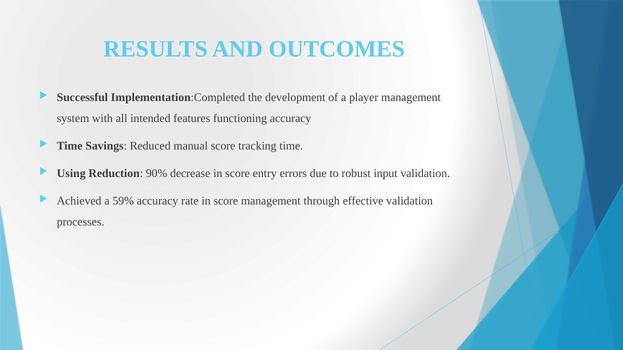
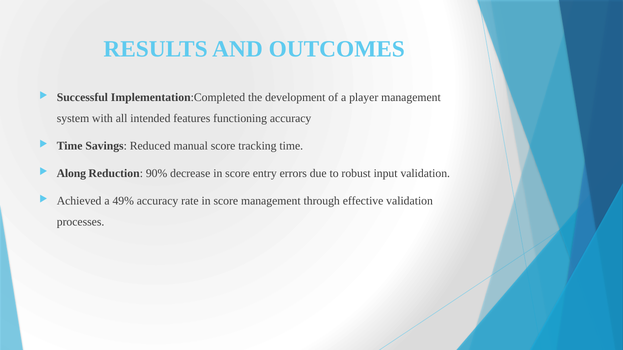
Using: Using -> Along
59%: 59% -> 49%
